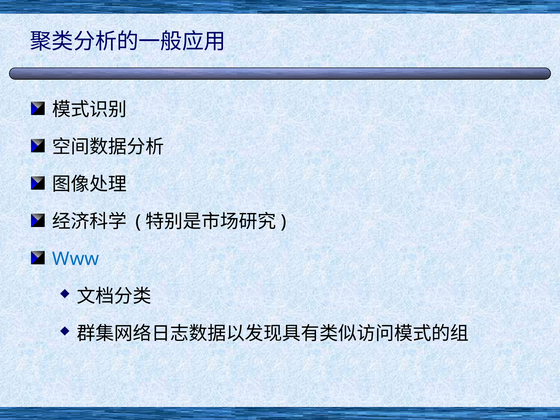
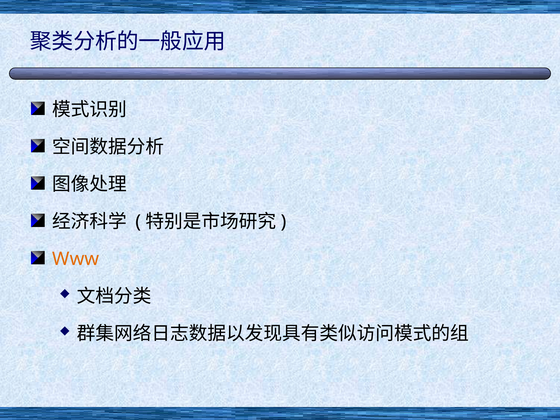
Www colour: blue -> orange
